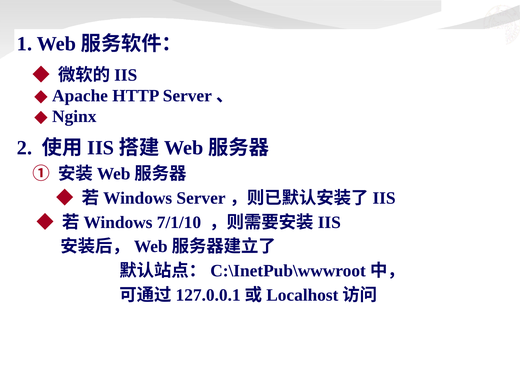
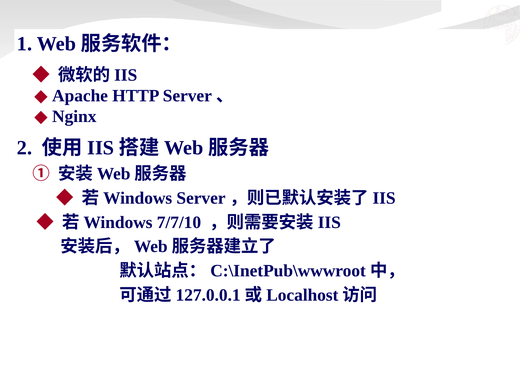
7/1/10: 7/1/10 -> 7/7/10
